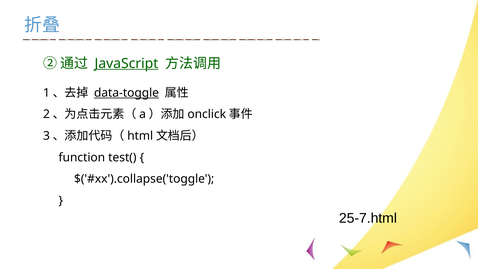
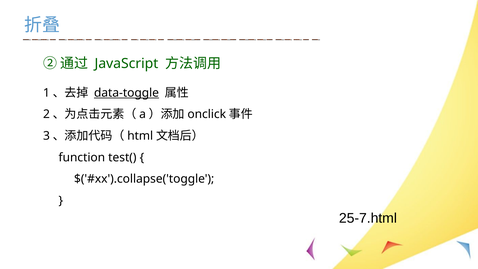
JavaScript underline: present -> none
